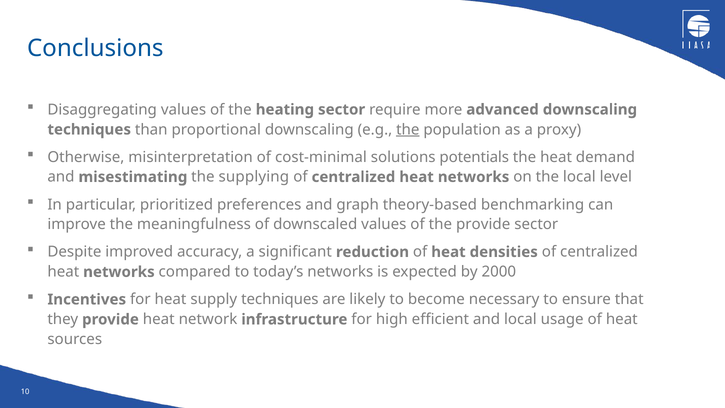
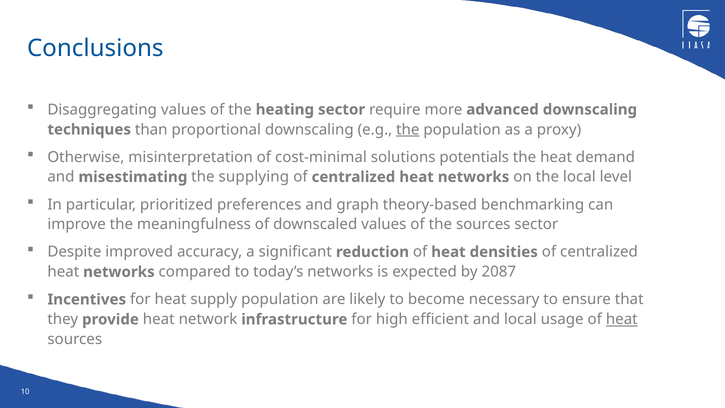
the provide: provide -> sources
2000: 2000 -> 2087
supply techniques: techniques -> population
heat at (622, 319) underline: none -> present
